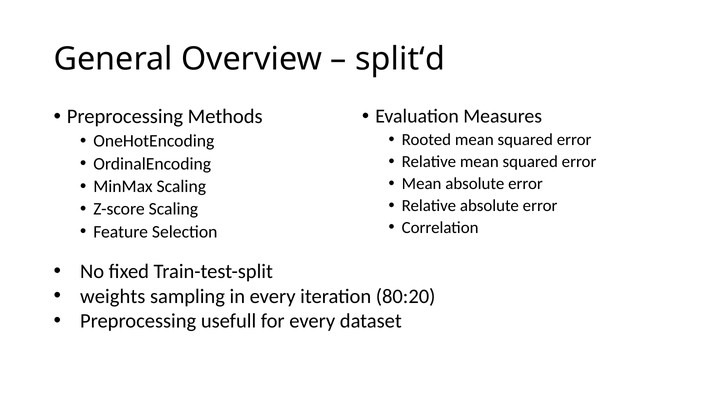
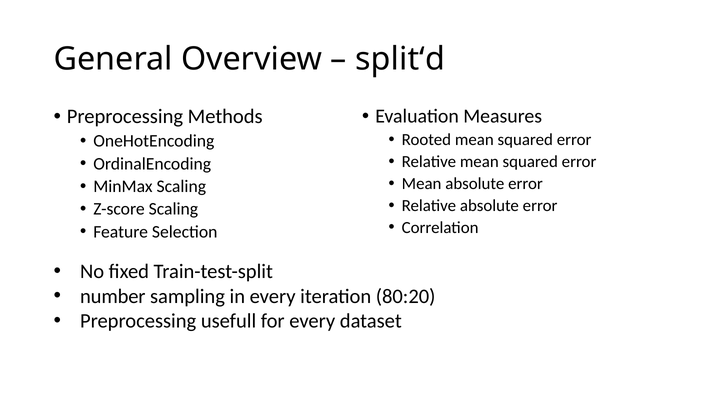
weights: weights -> number
